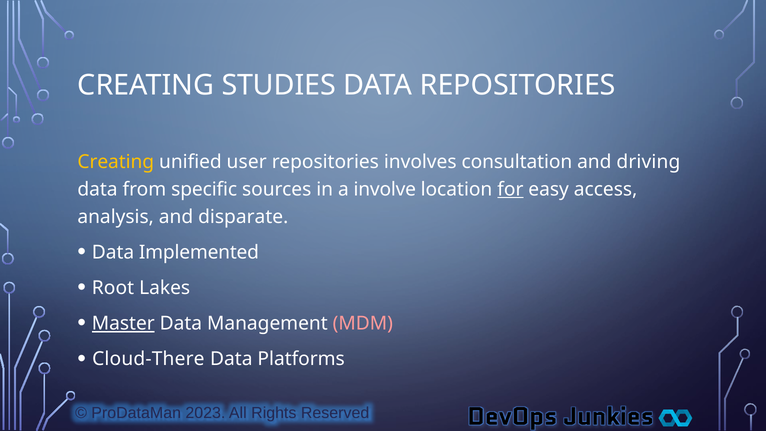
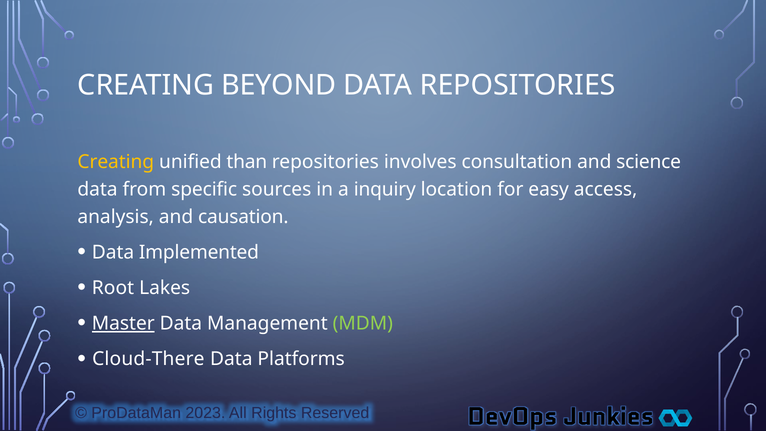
STUDIES: STUDIES -> BEYOND
user: user -> than
driving: driving -> science
involve: involve -> inquiry
for underline: present -> none
disparate: disparate -> causation
MDM colour: pink -> light green
